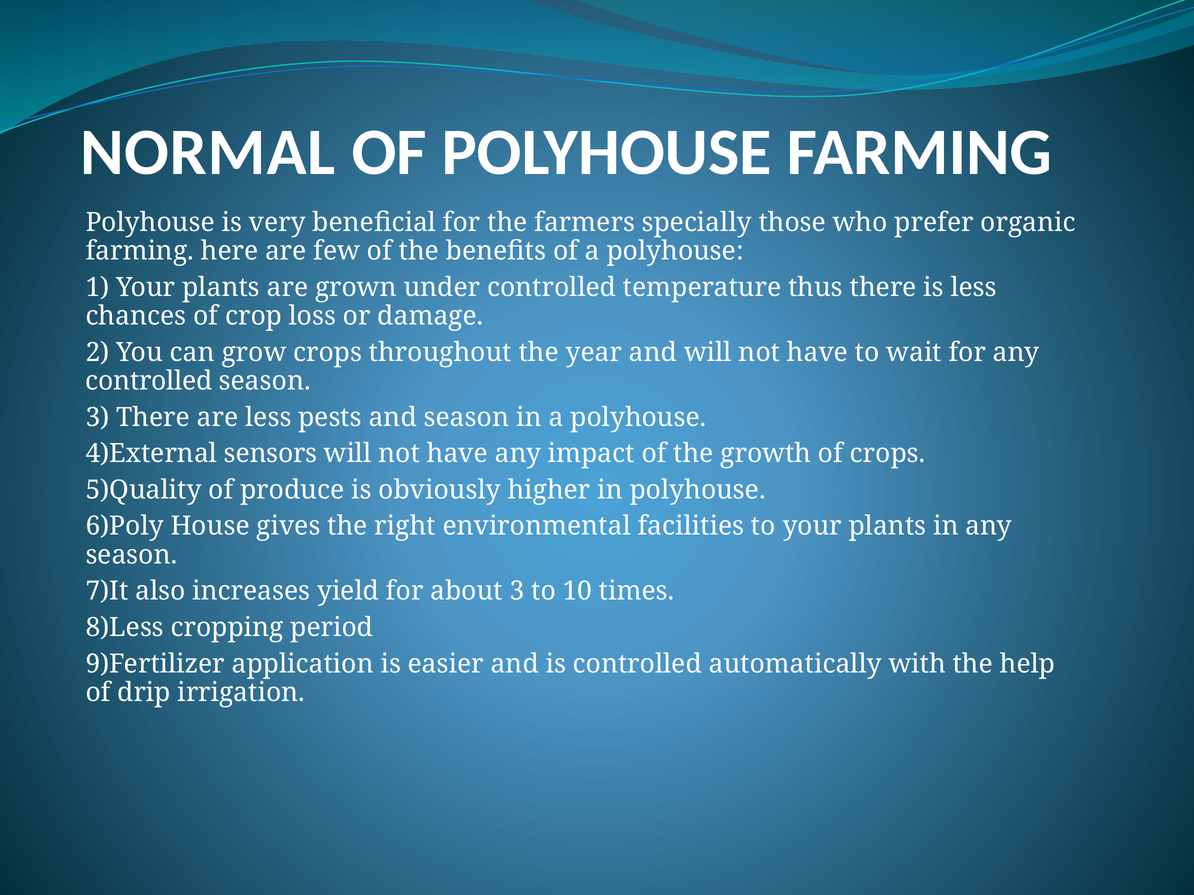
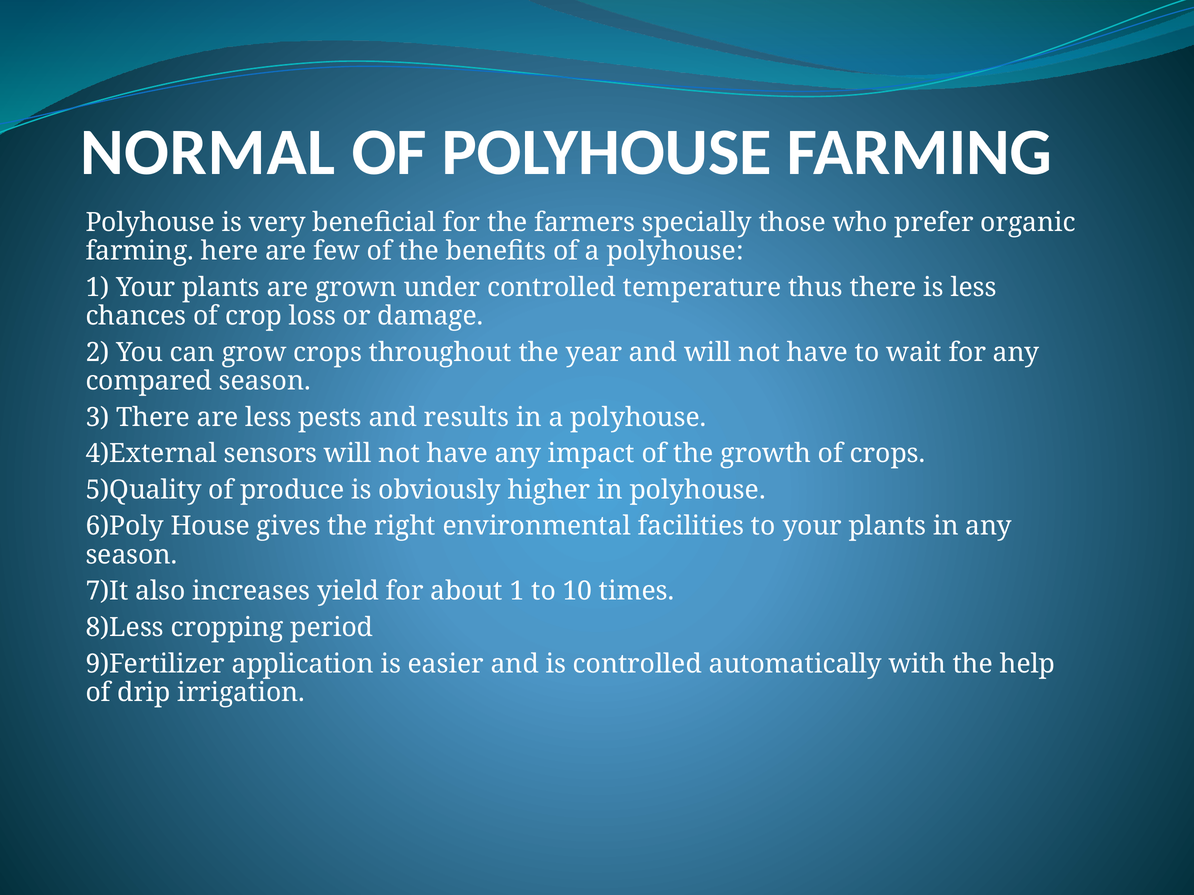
controlled at (149, 381): controlled -> compared
and season: season -> results
about 3: 3 -> 1
